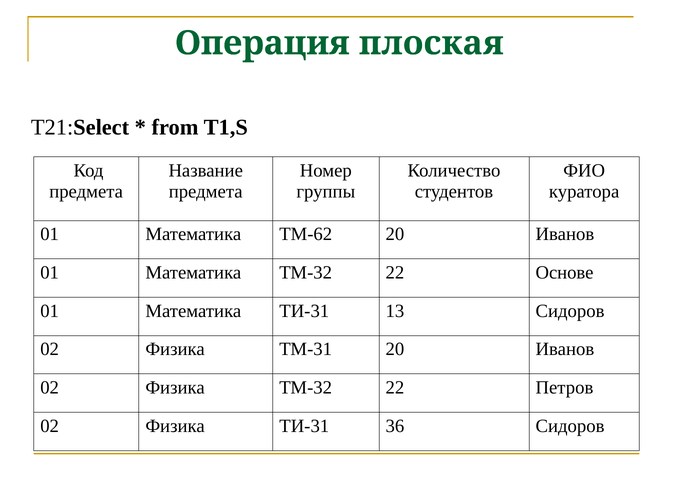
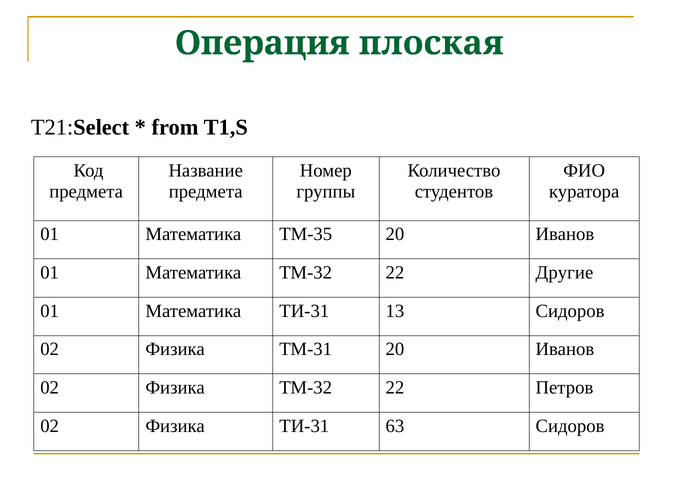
ТМ-62: ТМ-62 -> ТМ-35
Основе: Основе -> Другие
36: 36 -> 63
